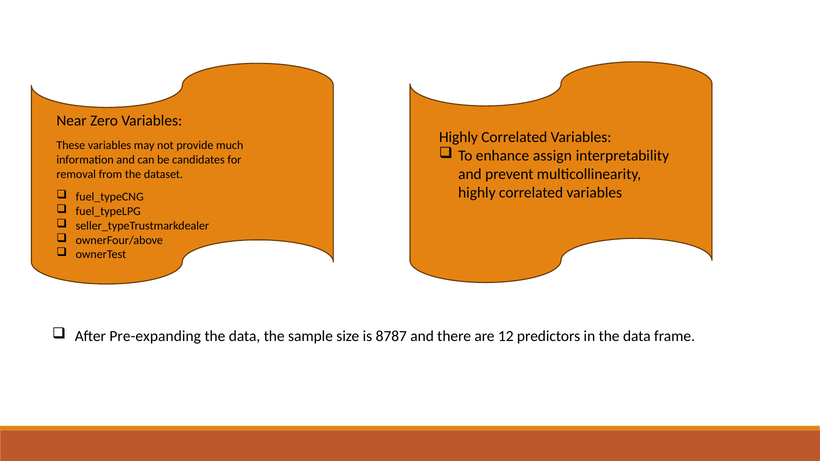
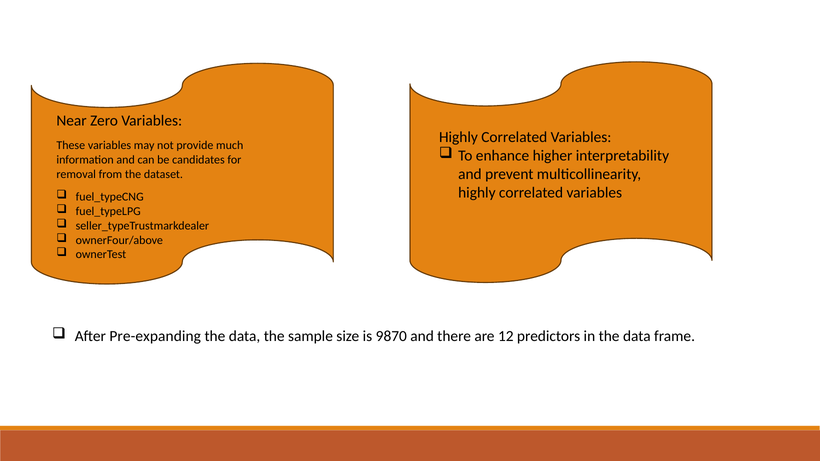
assign: assign -> higher
8787: 8787 -> 9870
